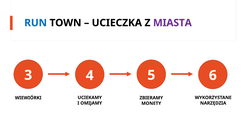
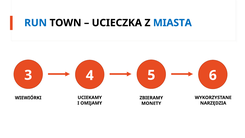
MIASTA colour: purple -> blue
